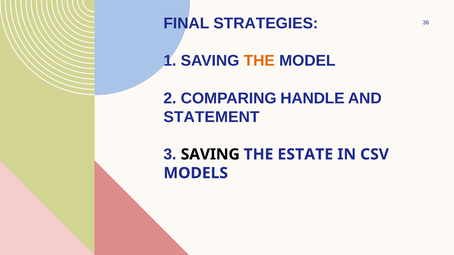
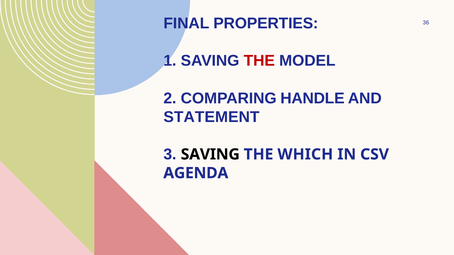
STRATEGIES: STRATEGIES -> PROPERTIES
THE at (259, 61) colour: orange -> red
ESTATE: ESTATE -> WHICH
MODELS: MODELS -> AGENDA
